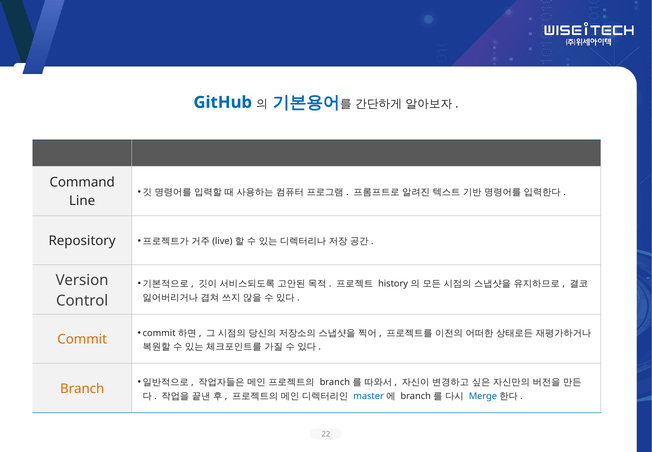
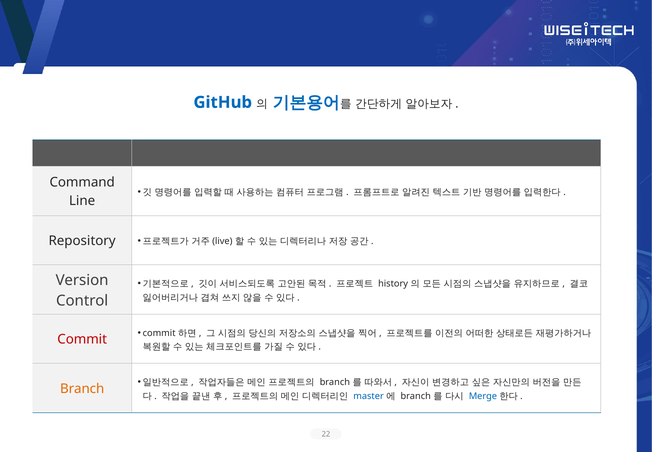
Commit at (82, 339) colour: orange -> red
